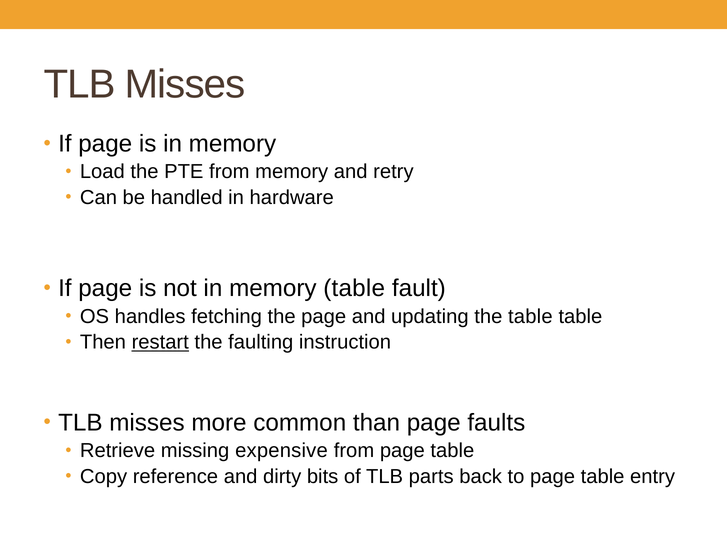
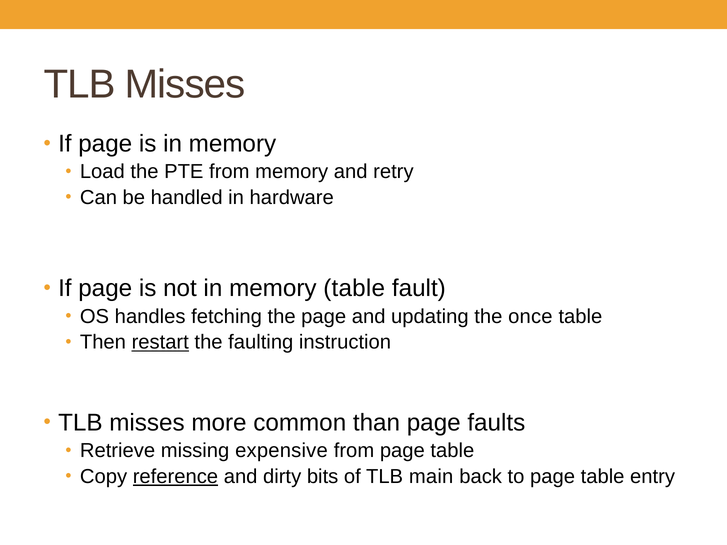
the table: table -> once
reference underline: none -> present
parts: parts -> main
